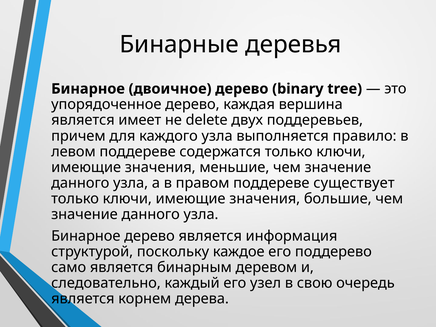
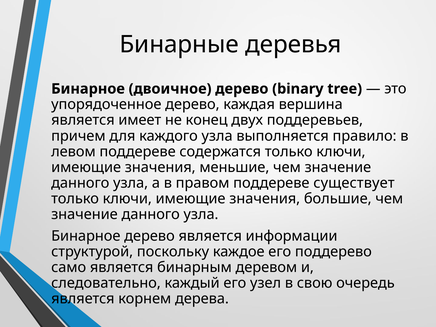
delete: delete -> конец
информация: информация -> информации
